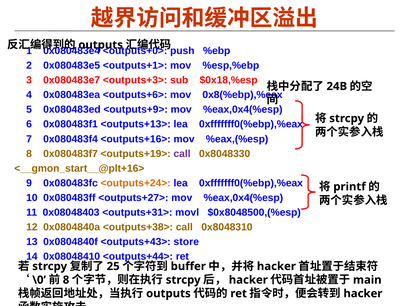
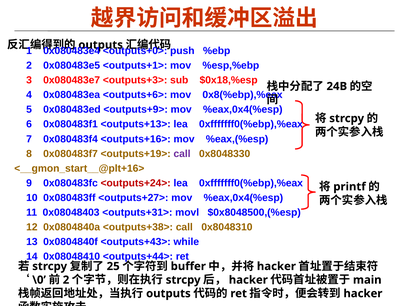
<outputs+24> colour: orange -> red
store: store -> while
8 at (66, 281): 8 -> 2
